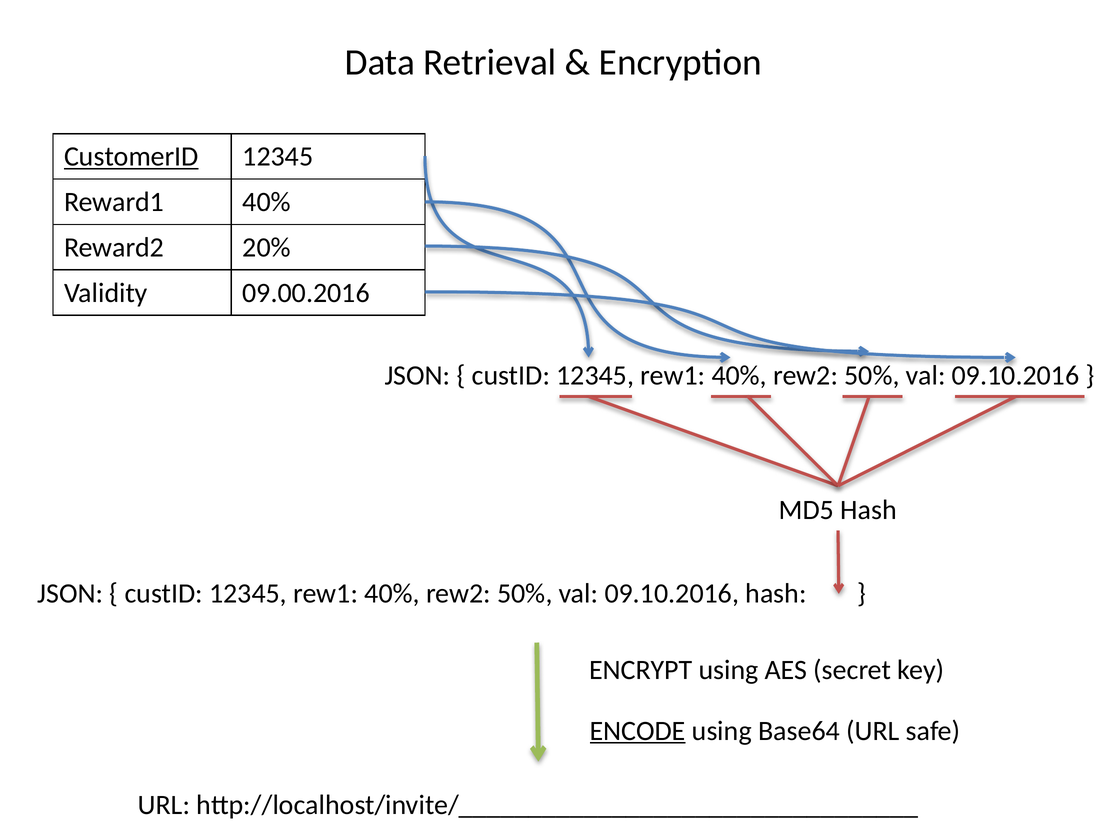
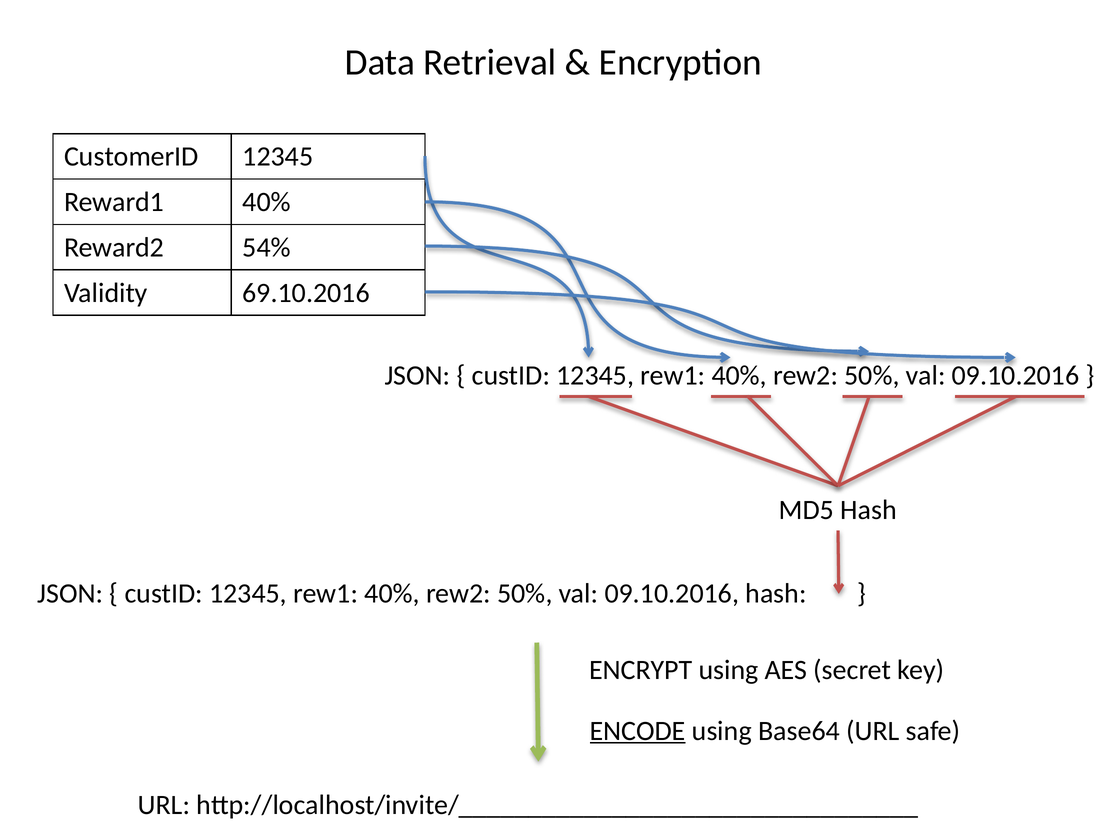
CustomerID underline: present -> none
20%: 20% -> 54%
09.00.2016: 09.00.2016 -> 69.10.2016
